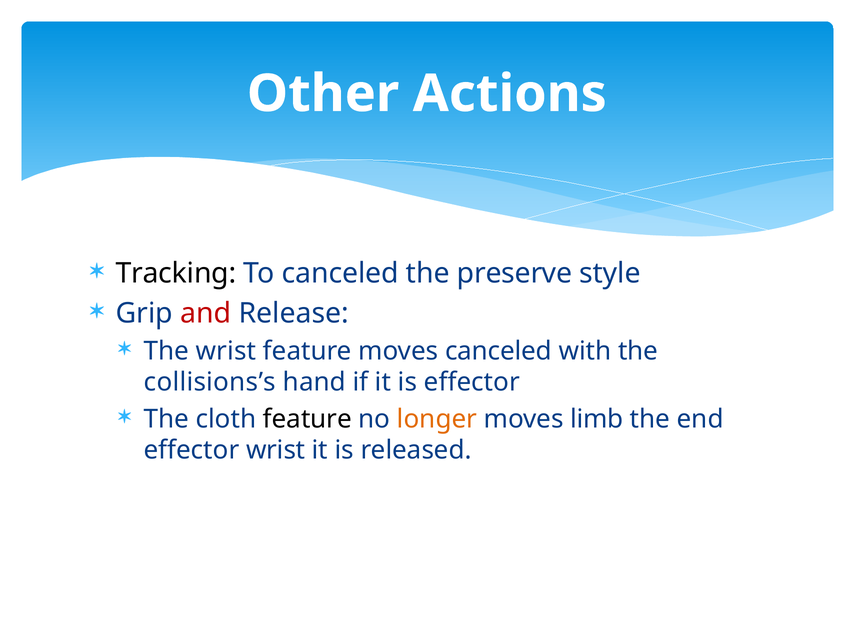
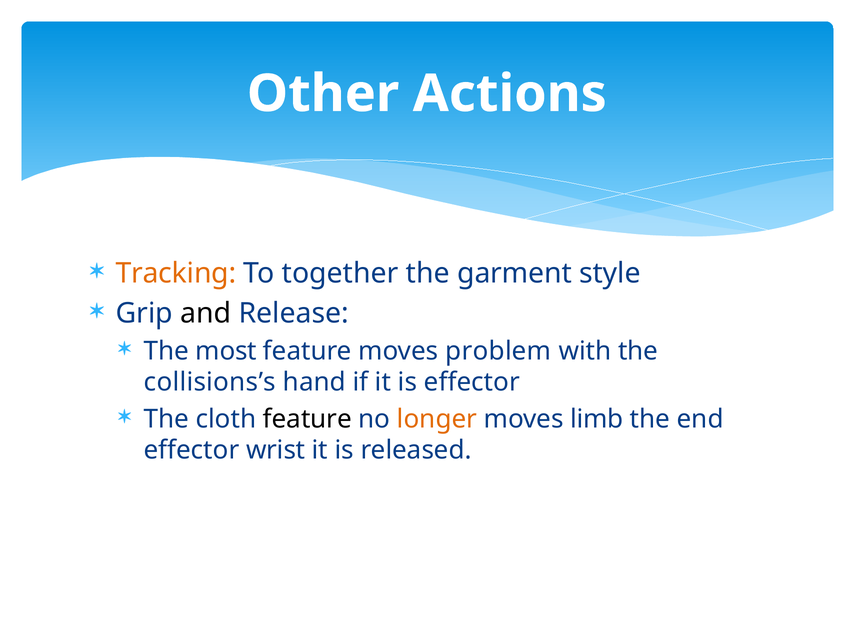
Tracking colour: black -> orange
To canceled: canceled -> together
preserve: preserve -> garment
and colour: red -> black
The wrist: wrist -> most
moves canceled: canceled -> problem
